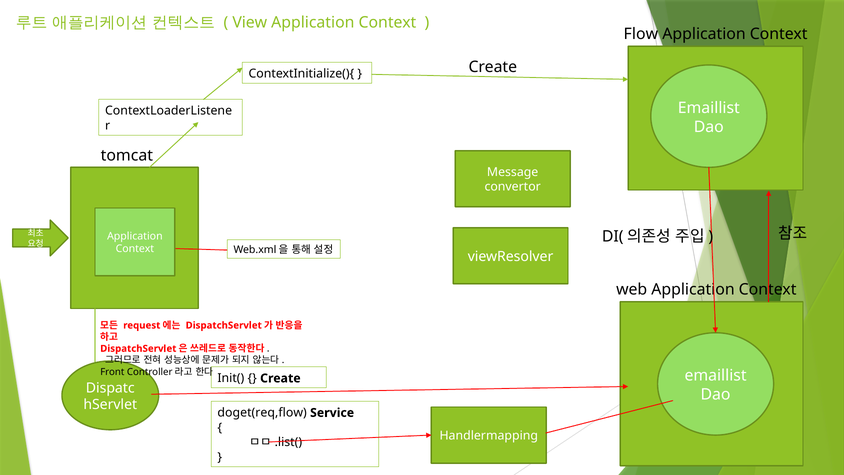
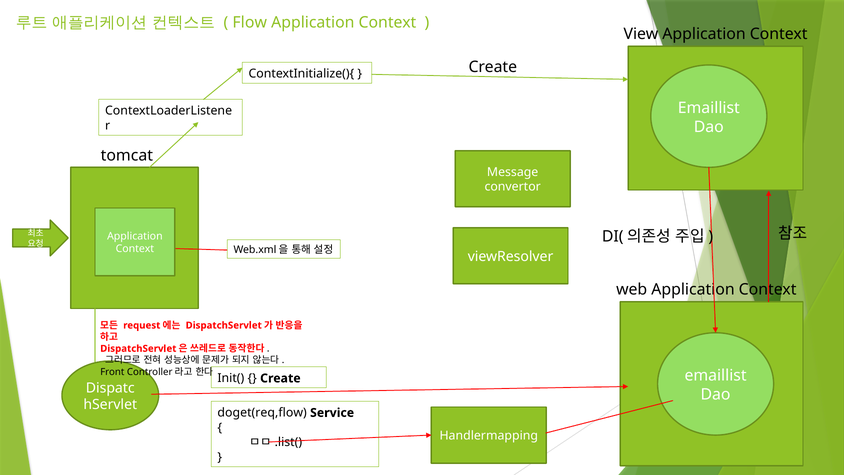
View: View -> Flow
Flow: Flow -> View
